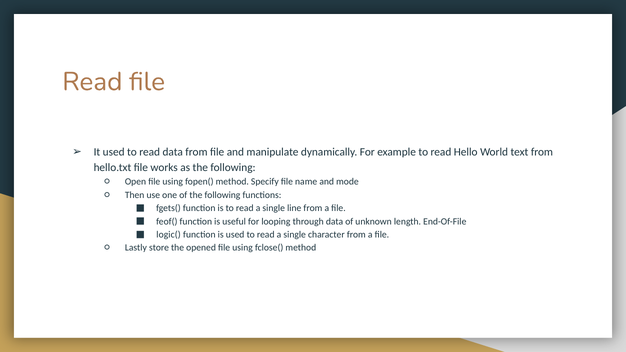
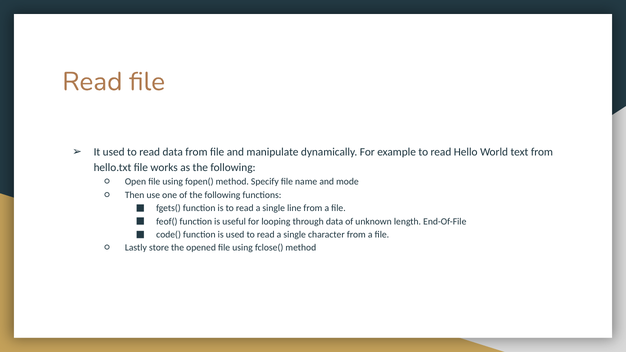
logic(: logic( -> code(
